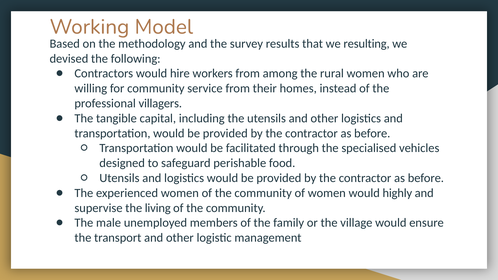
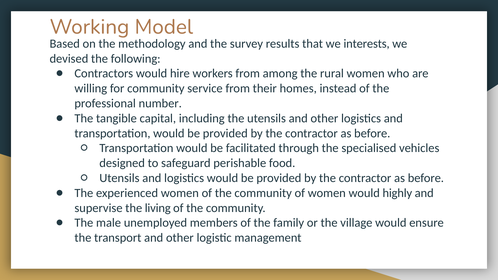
resulting: resulting -> interests
villagers: villagers -> number
